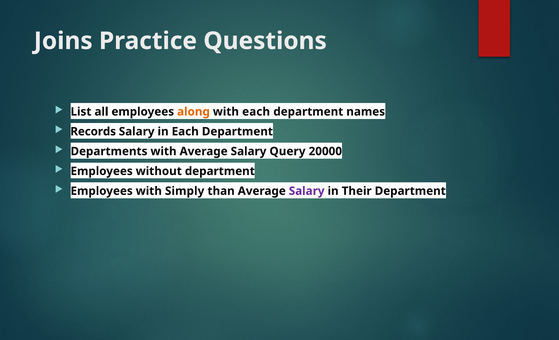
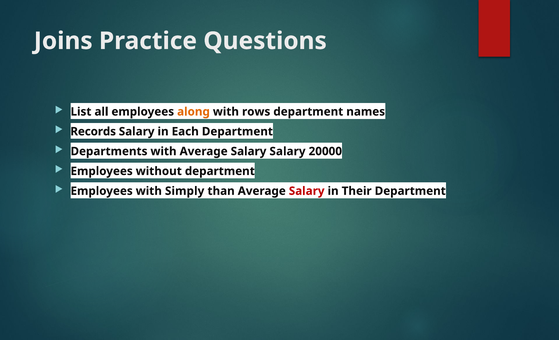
with each: each -> rows
Salary Query: Query -> Salary
Salary at (307, 191) colour: purple -> red
